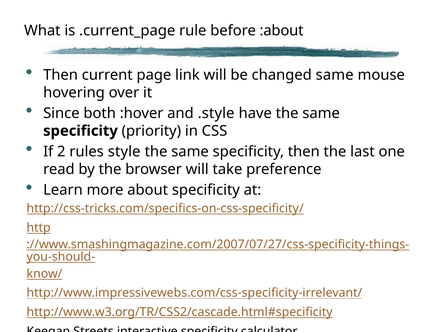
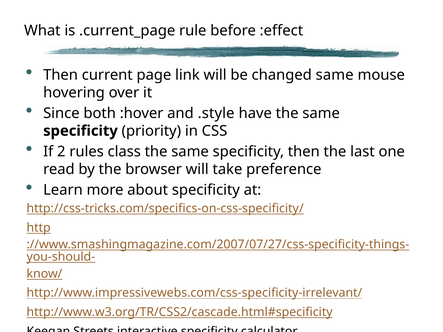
:about: :about -> :effect
style: style -> class
